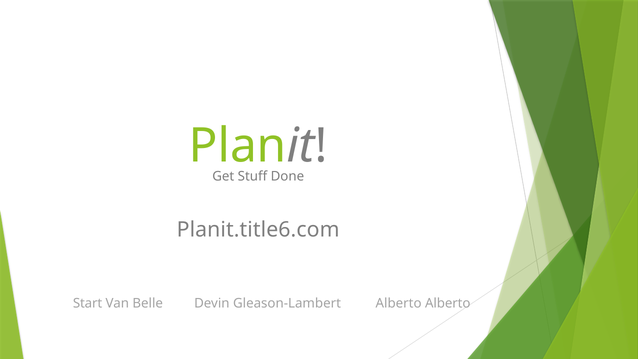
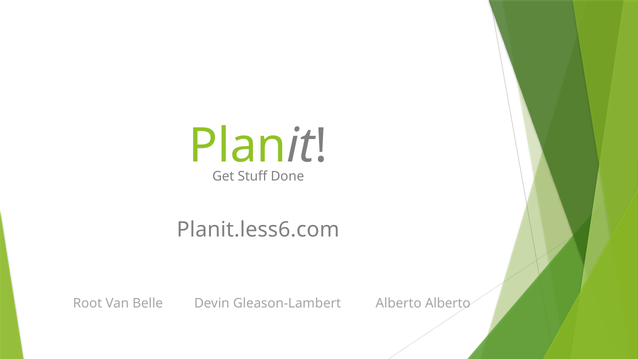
Planit.title6.com: Planit.title6.com -> Planit.less6.com
Start: Start -> Root
